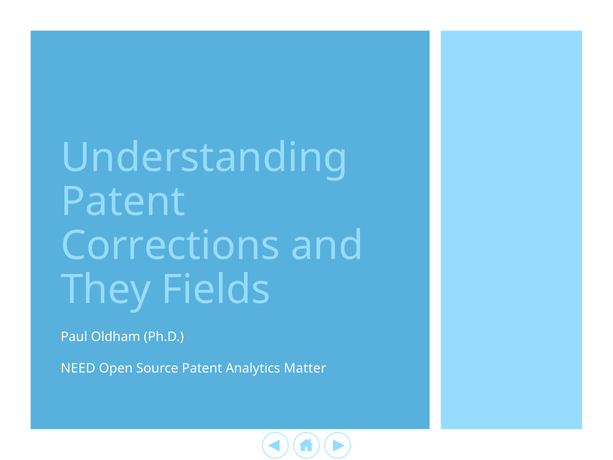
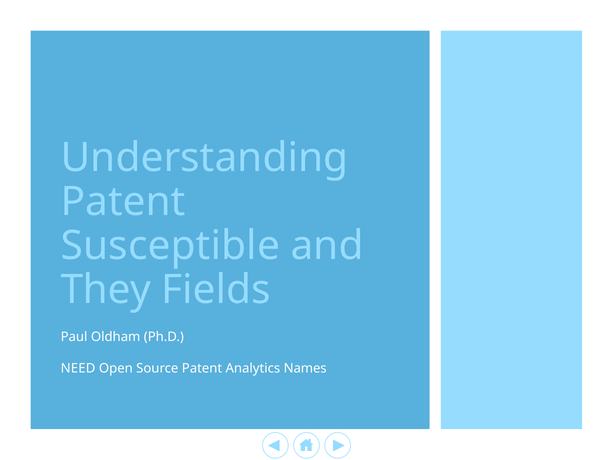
Corrections: Corrections -> Susceptible
Matter: Matter -> Names
